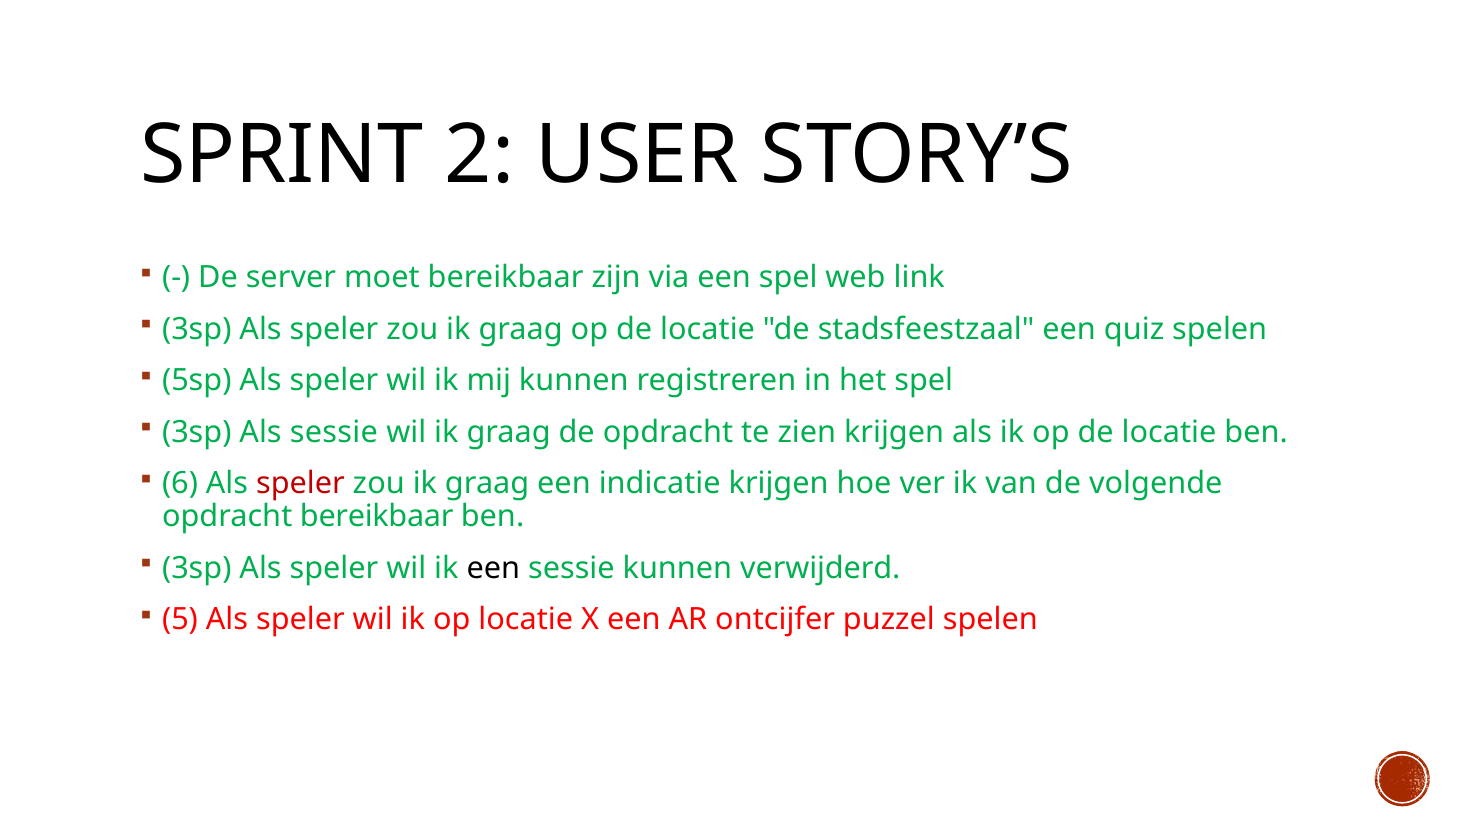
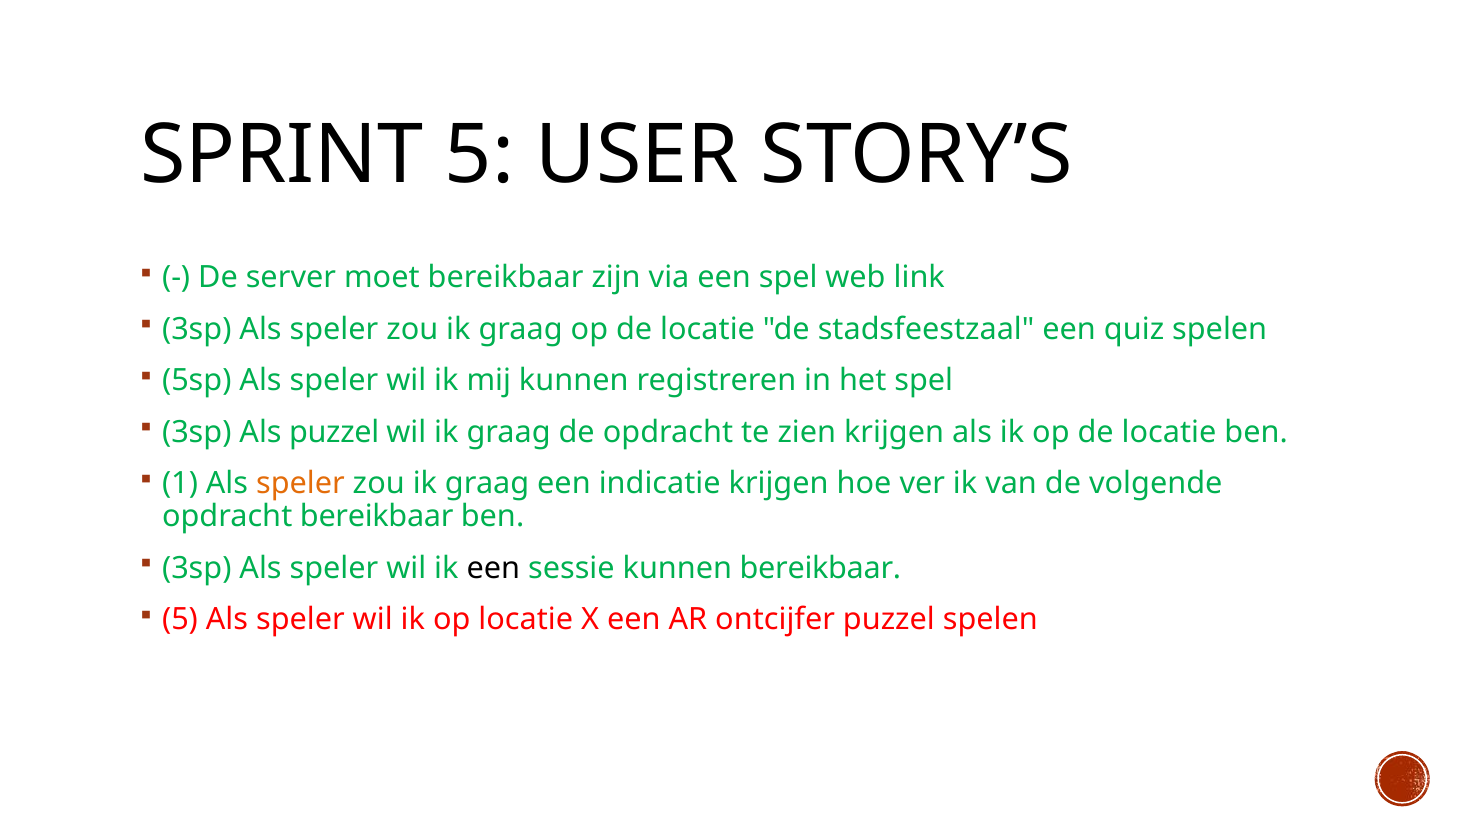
SPRINT 2: 2 -> 5
Als sessie: sessie -> puzzel
6: 6 -> 1
speler at (300, 484) colour: red -> orange
kunnen verwijderd: verwijderd -> bereikbaar
